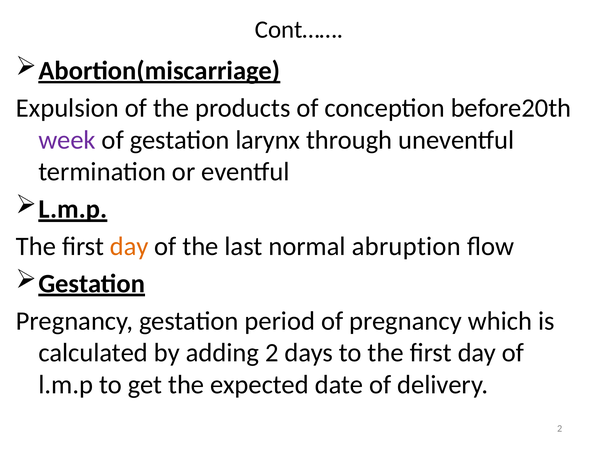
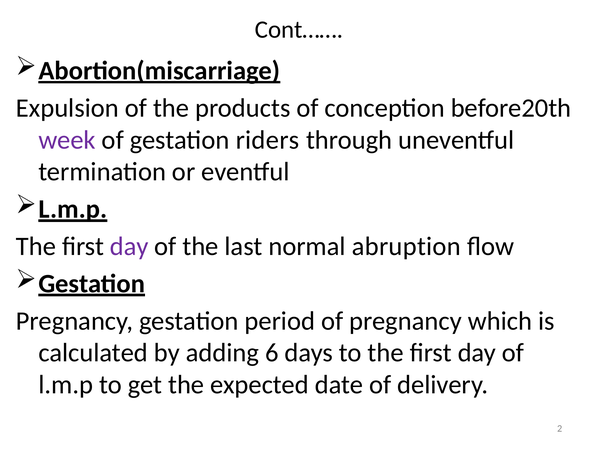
larynx: larynx -> riders
day at (129, 246) colour: orange -> purple
adding 2: 2 -> 6
